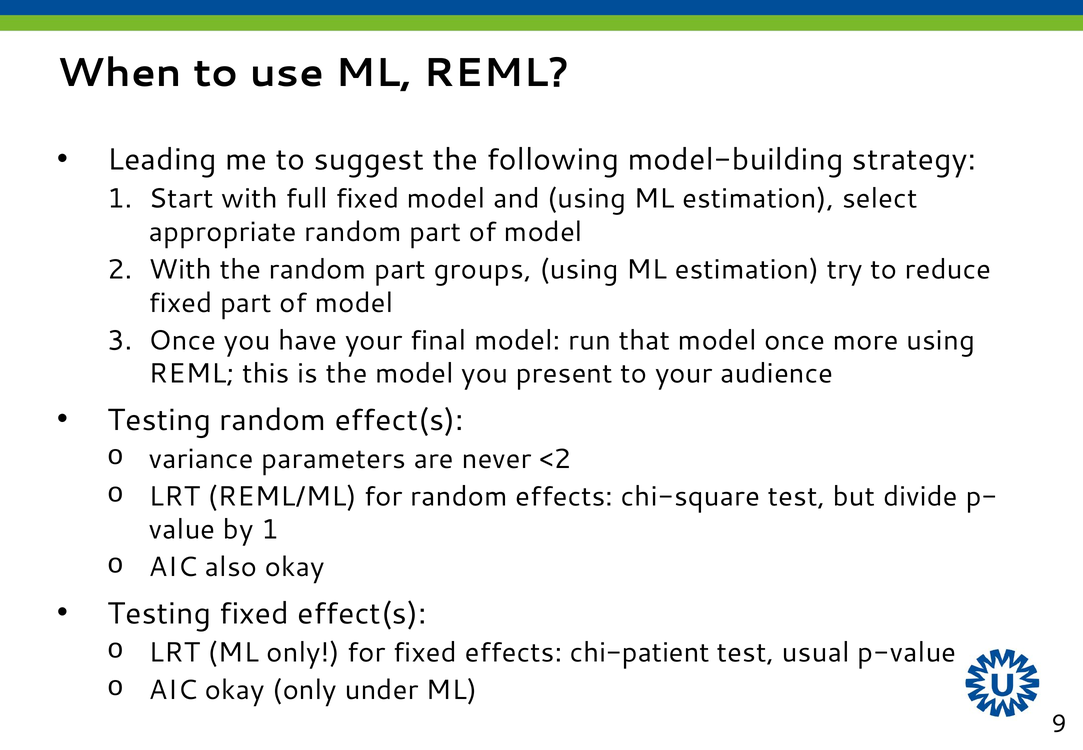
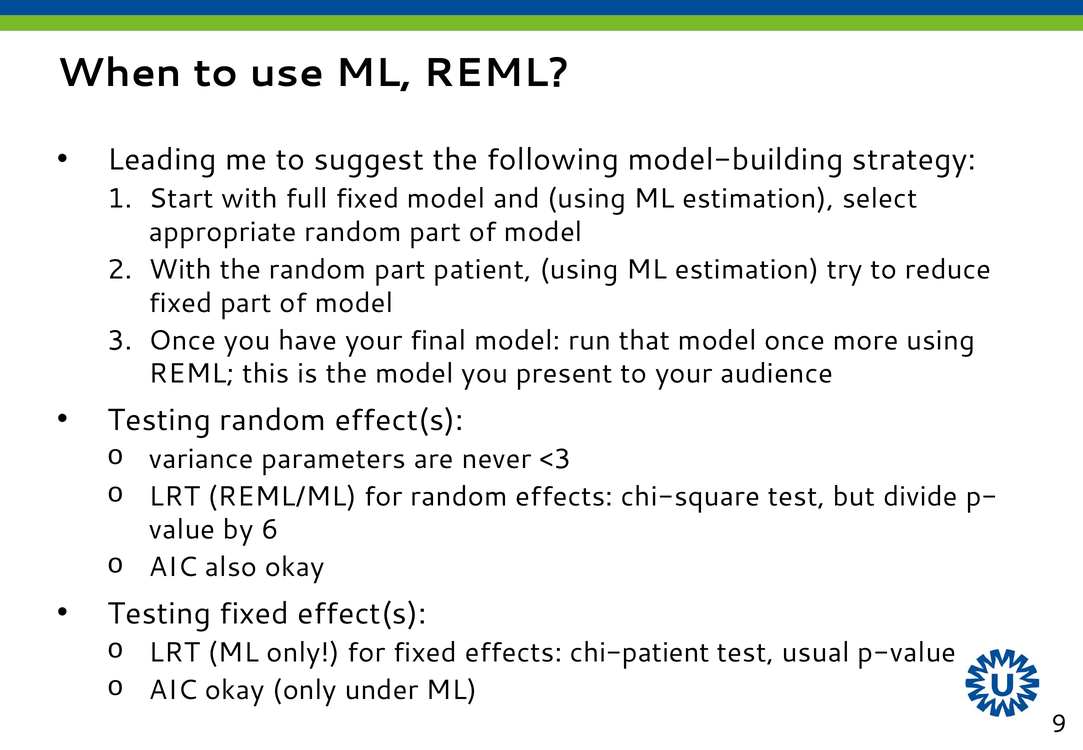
groups: groups -> patient
<2: <2 -> <3
by 1: 1 -> 6
